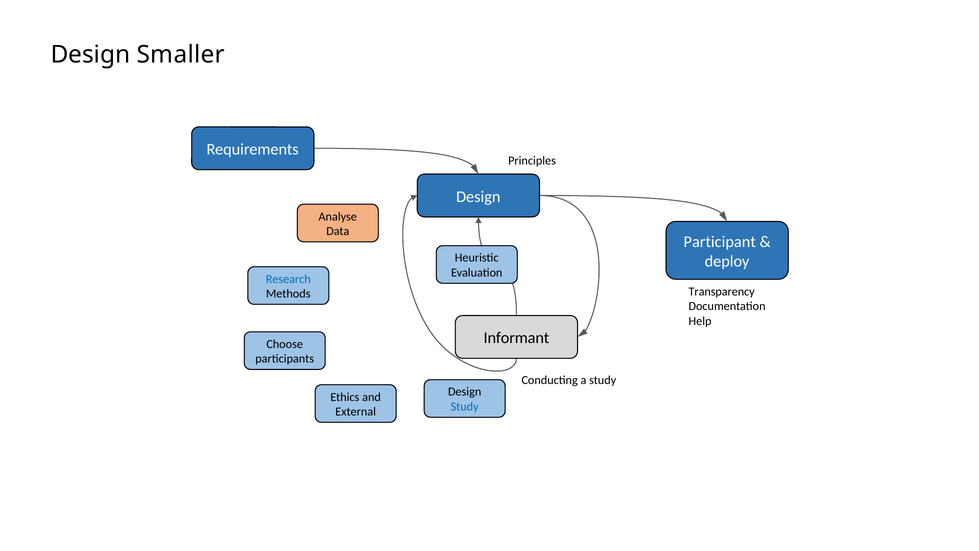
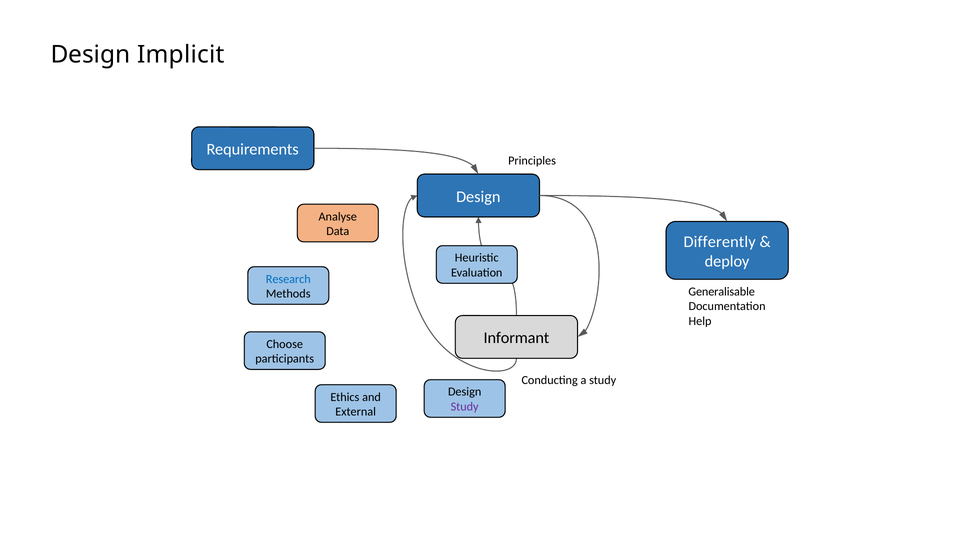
Smaller: Smaller -> Implicit
Participant: Participant -> Differently
Transparency: Transparency -> Generalisable
Study at (465, 406) colour: blue -> purple
